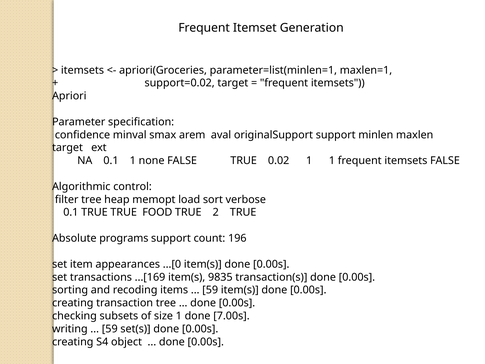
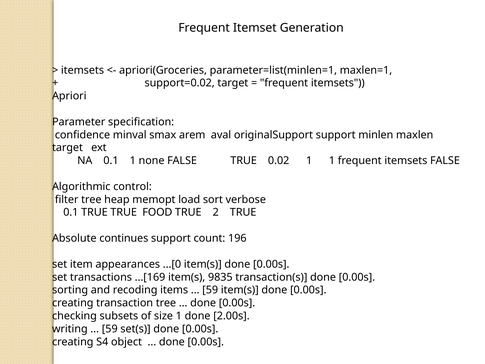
programs: programs -> continues
7.00s: 7.00s -> 2.00s
